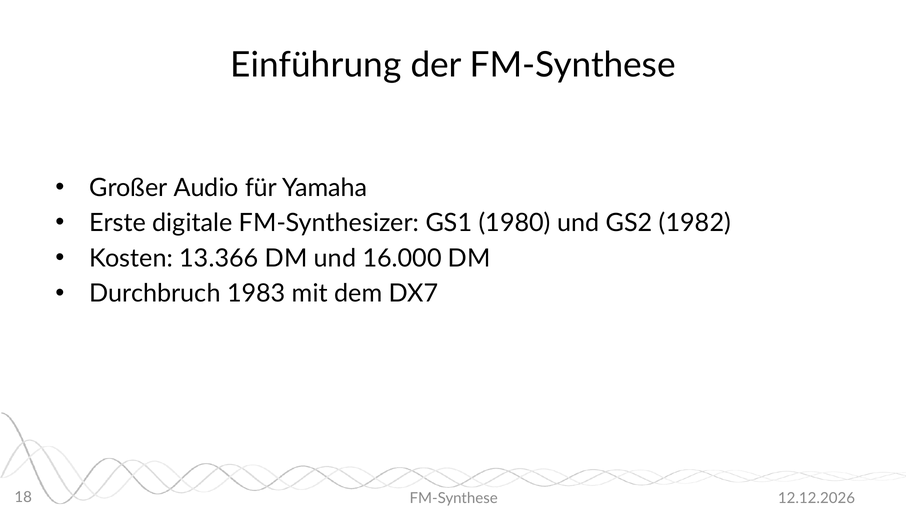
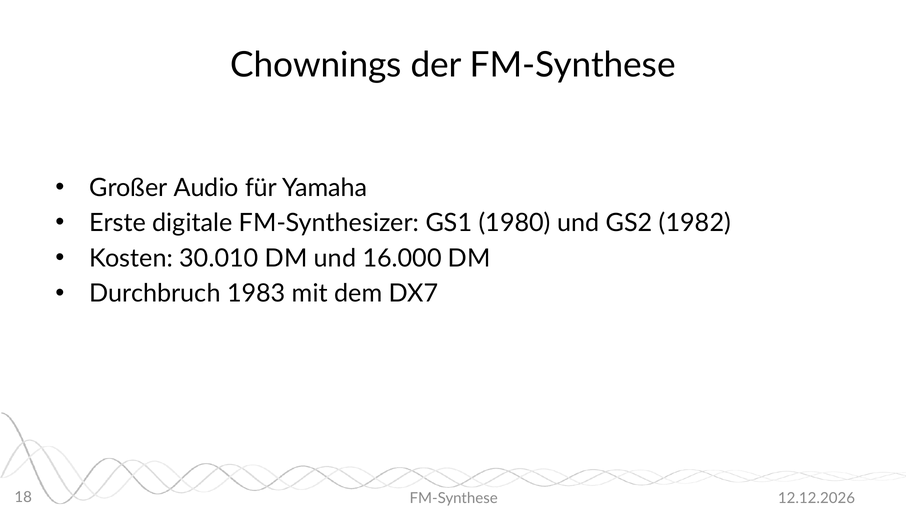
Einführung: Einführung -> Chownings
13.366: 13.366 -> 30.010
